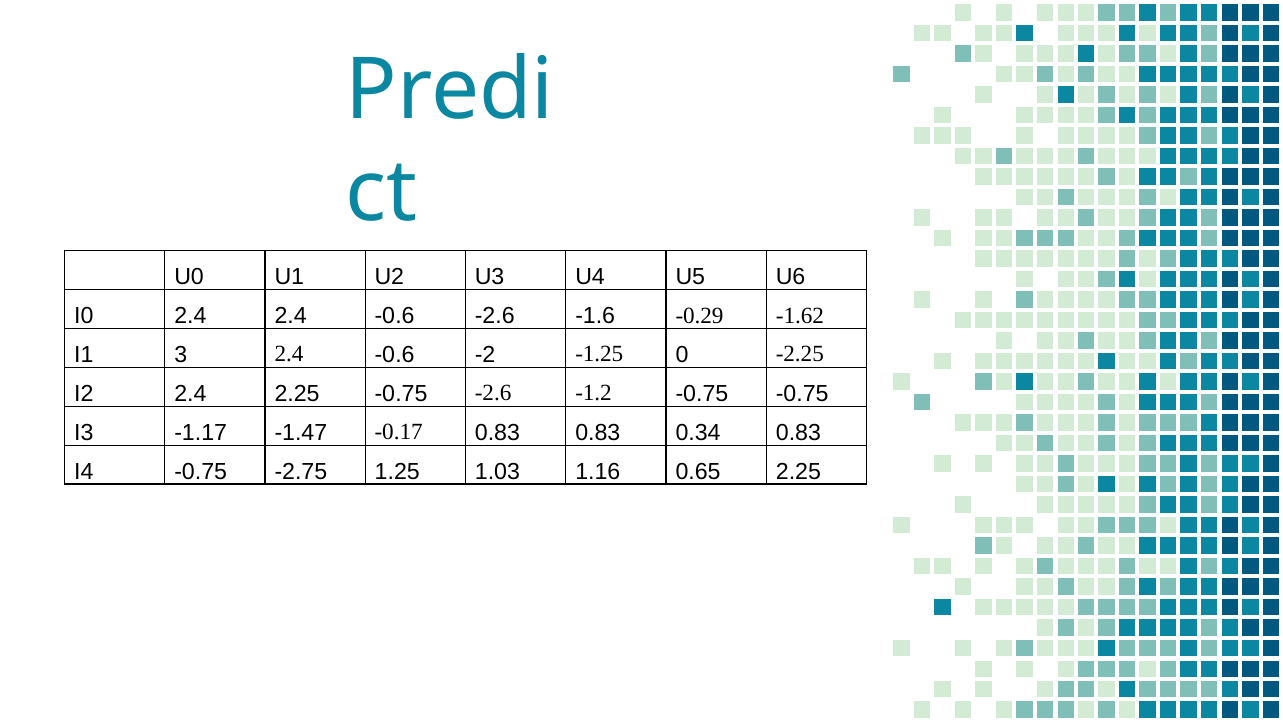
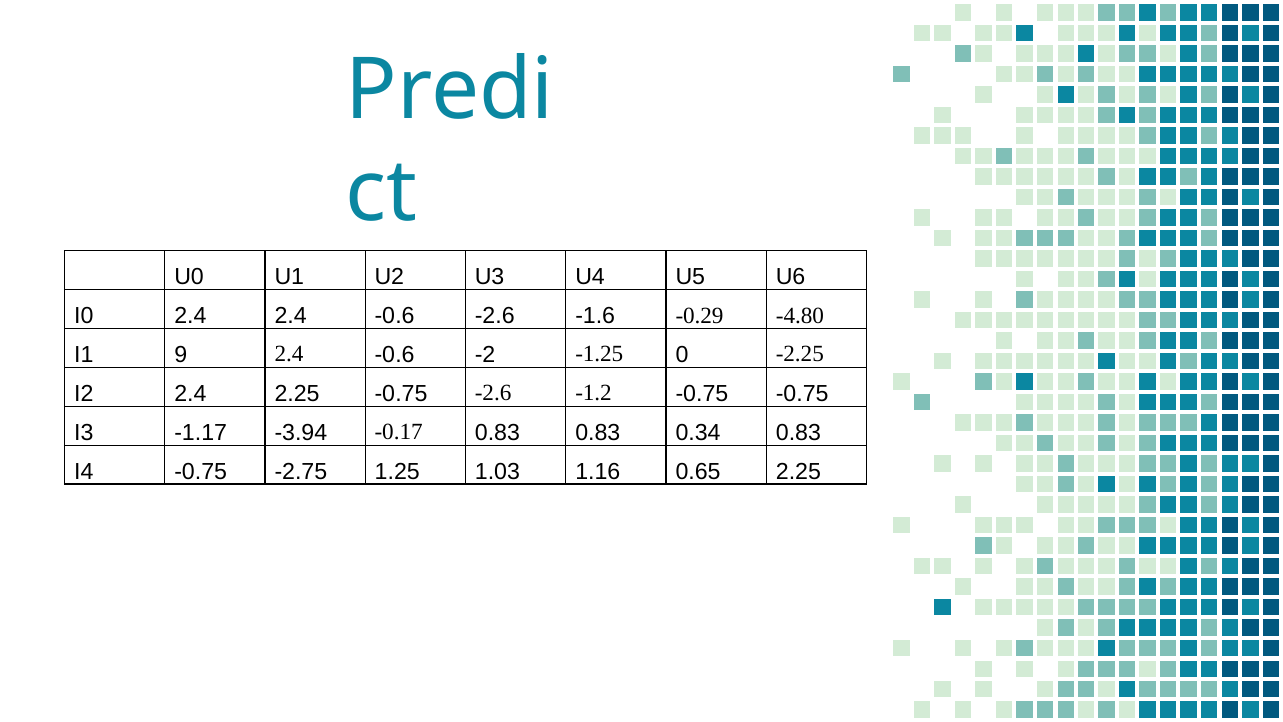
-1.62: -1.62 -> -4.80
3: 3 -> 9
-1.47: -1.47 -> -3.94
